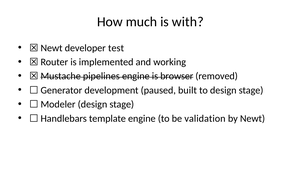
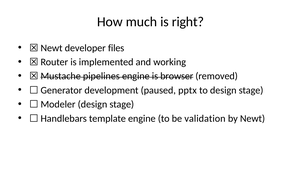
with: with -> right
test: test -> files
built: built -> pptx
